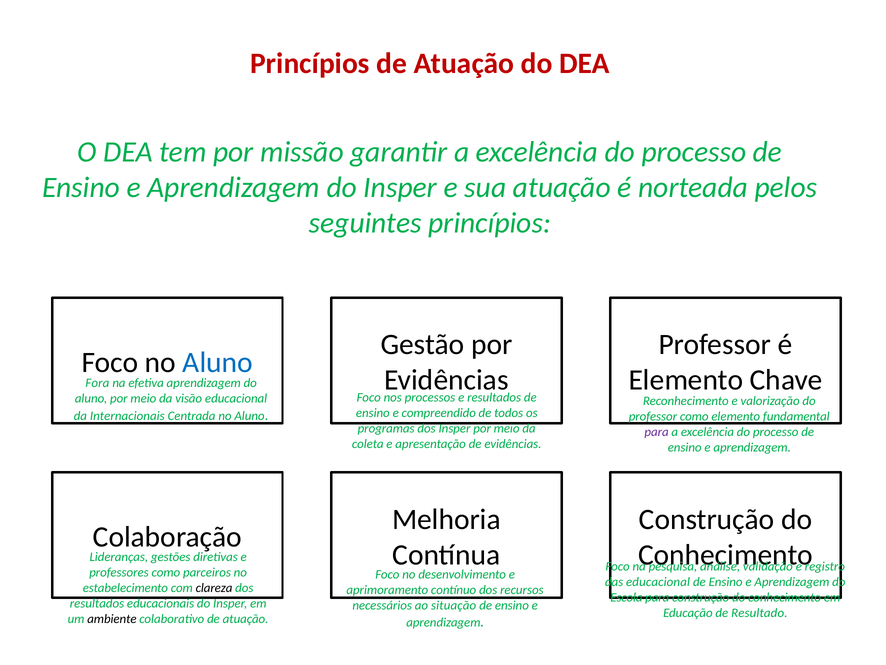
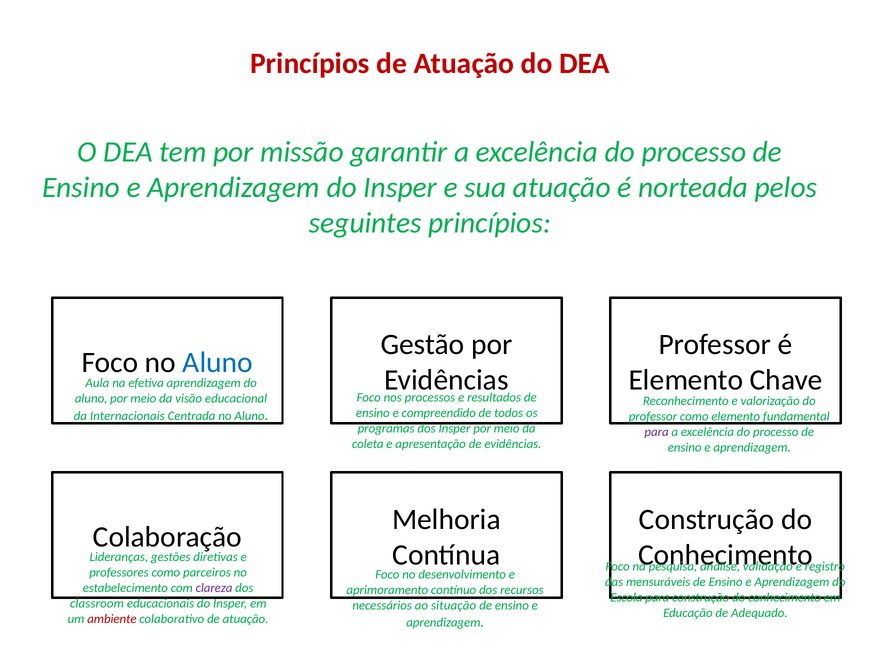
Fora: Fora -> Aula
das educacional: educacional -> mensuráveis
clareza colour: black -> purple
resultados at (97, 603): resultados -> classroom
Resultado: Resultado -> Adequado
ambiente colour: black -> red
